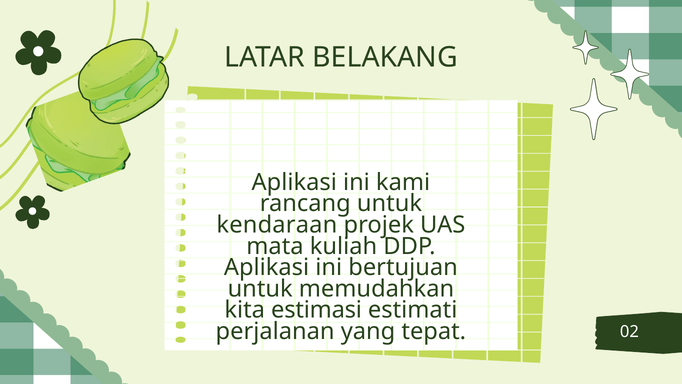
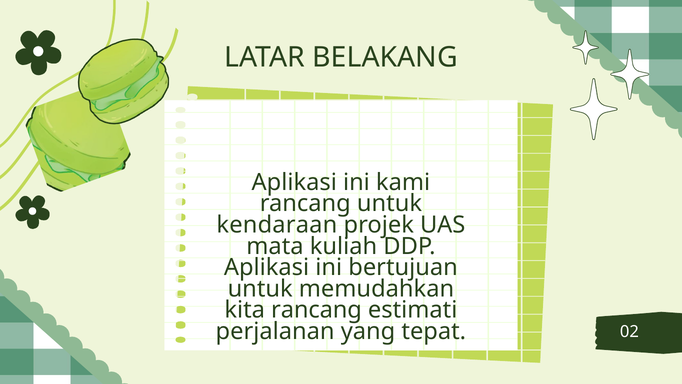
kita estimasi: estimasi -> rancang
